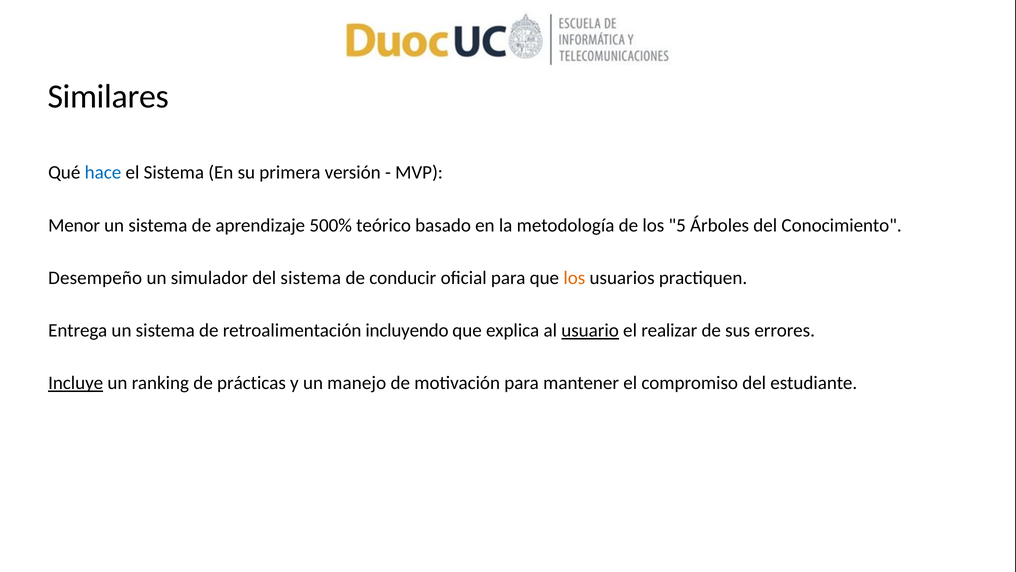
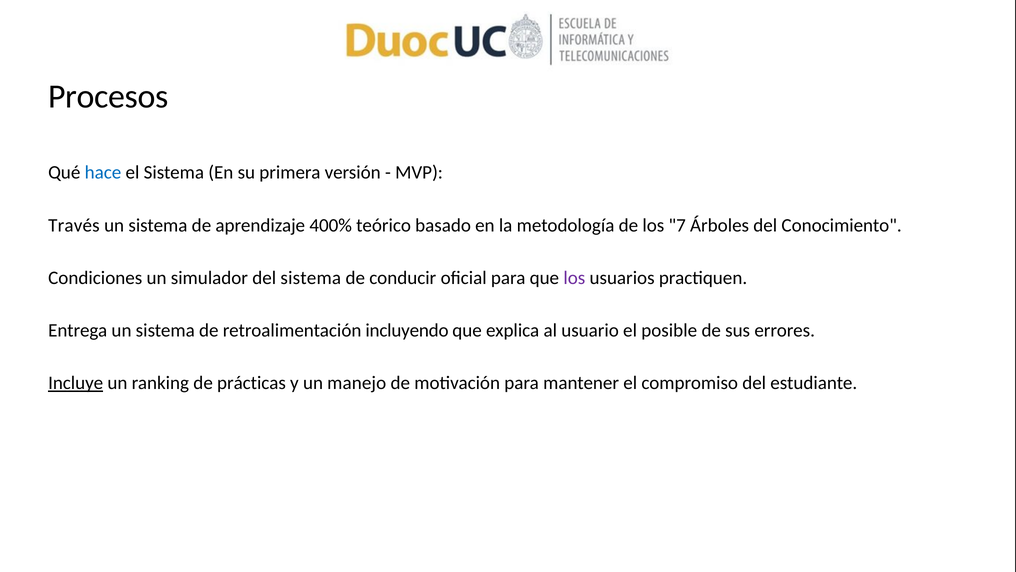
Similares: Similares -> Procesos
Menor: Menor -> Través
500%: 500% -> 400%
5: 5 -> 7
Desempeño: Desempeño -> Condiciones
los at (574, 278) colour: orange -> purple
usuario underline: present -> none
realizar: realizar -> posible
